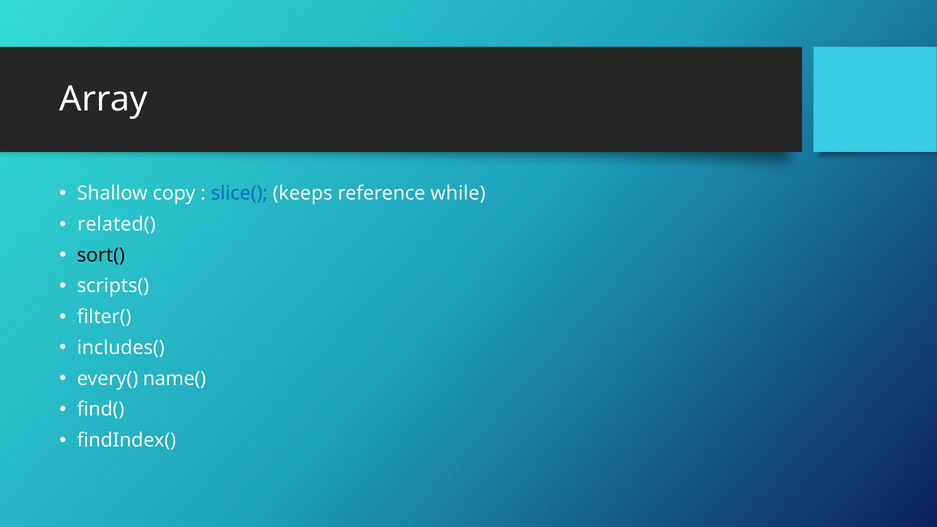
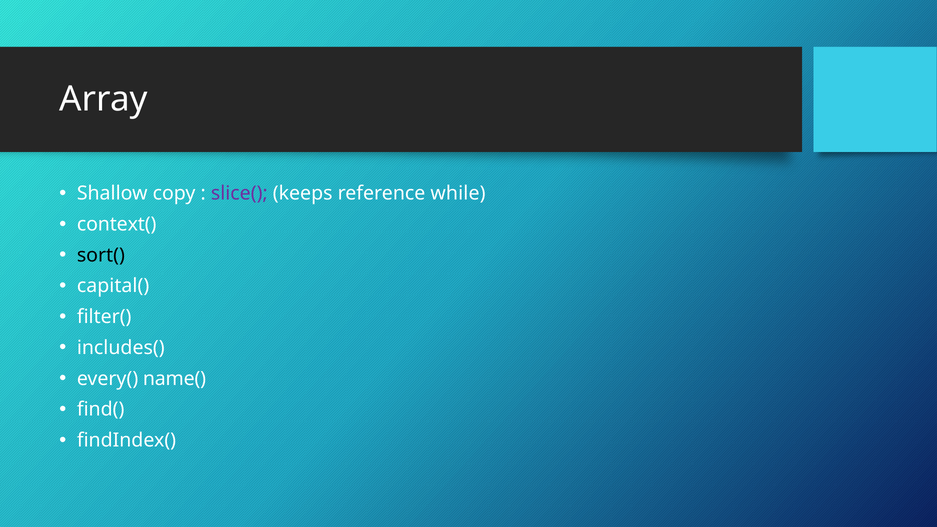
slice( colour: blue -> purple
related(: related( -> context(
scripts(: scripts( -> capital(
